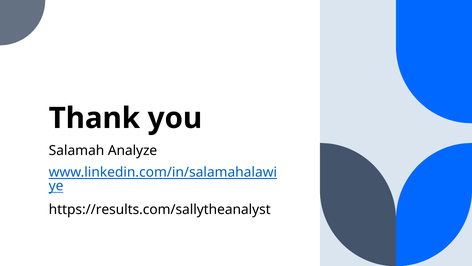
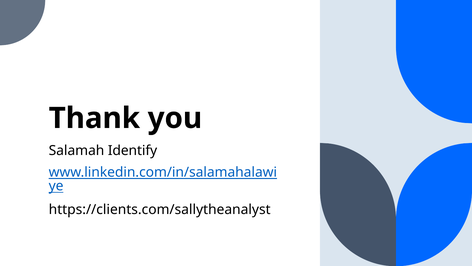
Analyze: Analyze -> Identify
https://results.com/sallytheanalyst: https://results.com/sallytheanalyst -> https://clients.com/sallytheanalyst
